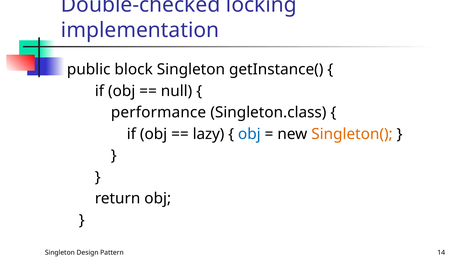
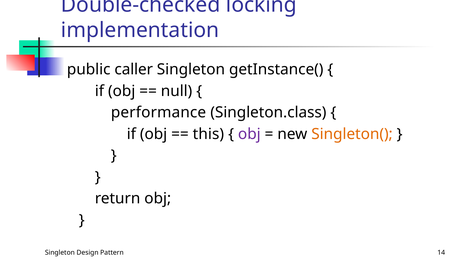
block: block -> caller
lazy: lazy -> this
obj at (249, 134) colour: blue -> purple
